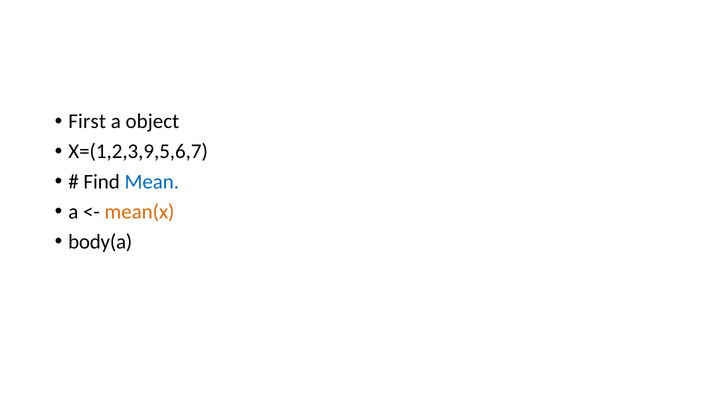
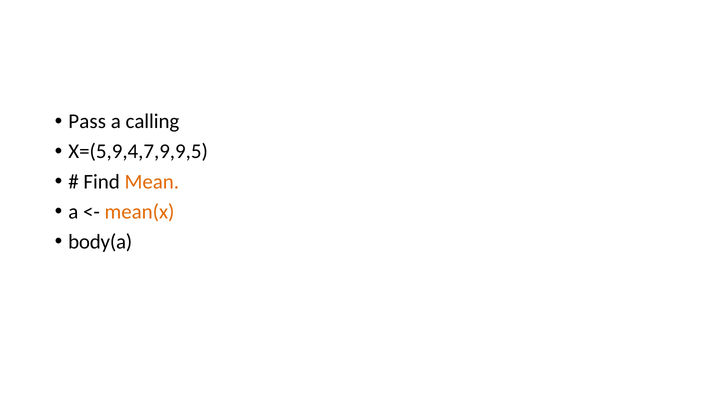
First: First -> Pass
object: object -> calling
X=(1,2,3,9,5,6,7: X=(1,2,3,9,5,6,7 -> X=(5,9,4,7,9,9,5
Mean colour: blue -> orange
